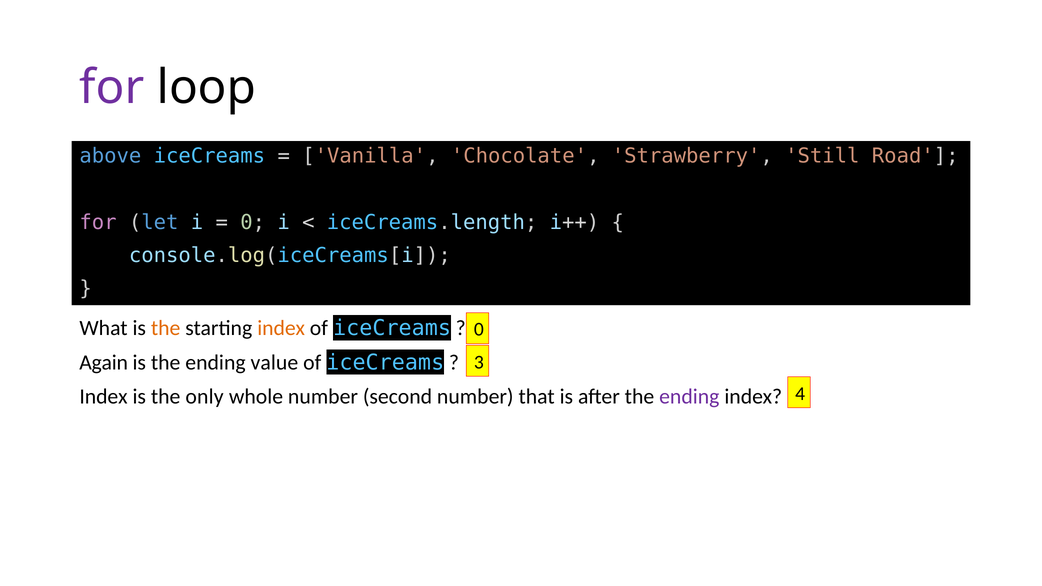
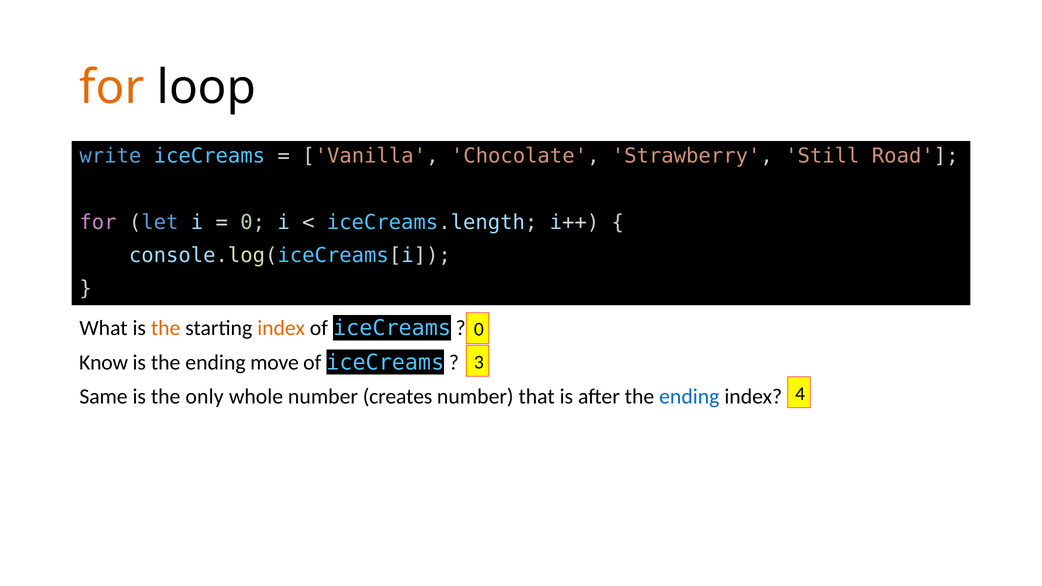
for at (112, 88) colour: purple -> orange
above: above -> write
Again: Again -> Know
value: value -> move
Index at (104, 397): Index -> Same
second: second -> creates
ending at (689, 397) colour: purple -> blue
